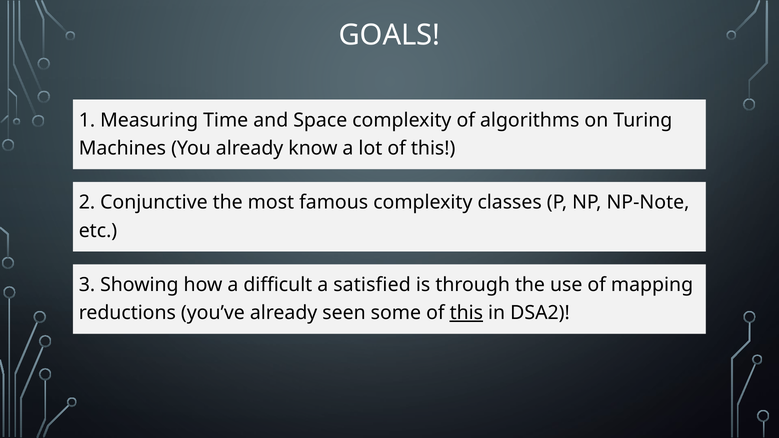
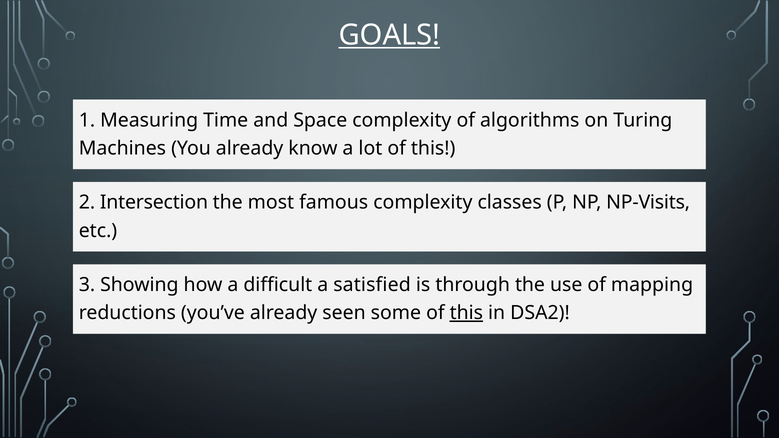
GOALS underline: none -> present
Conjunctive: Conjunctive -> Intersection
NP-Note: NP-Note -> NP-Visits
